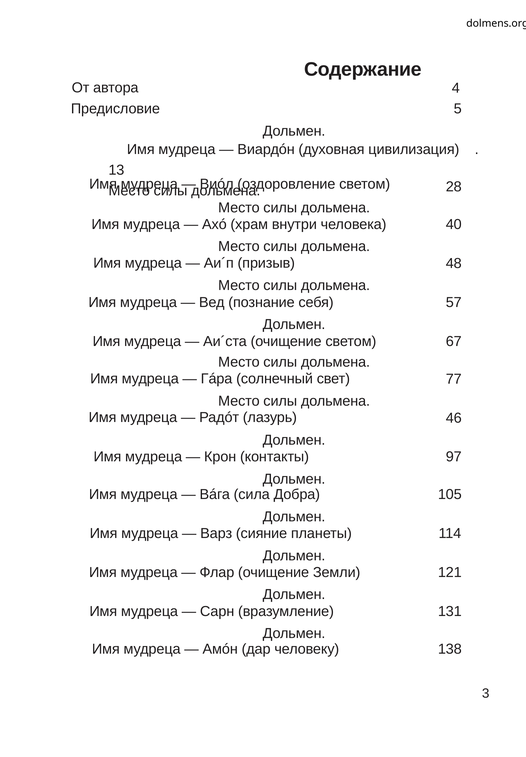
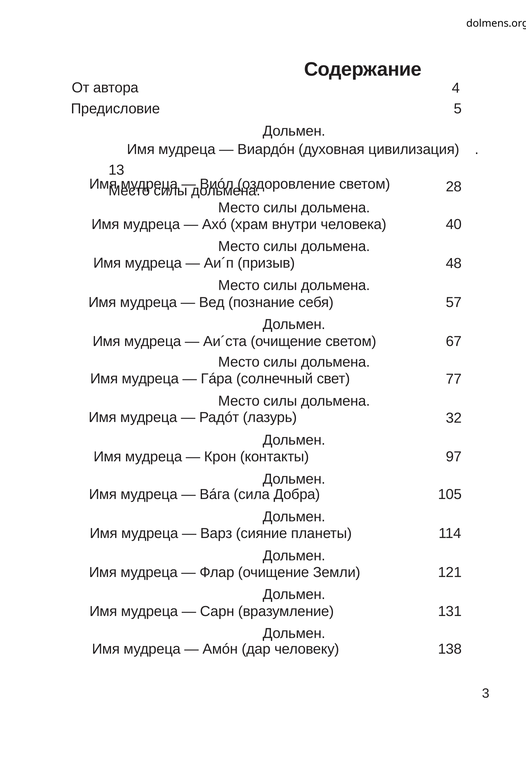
46: 46 -> 32
